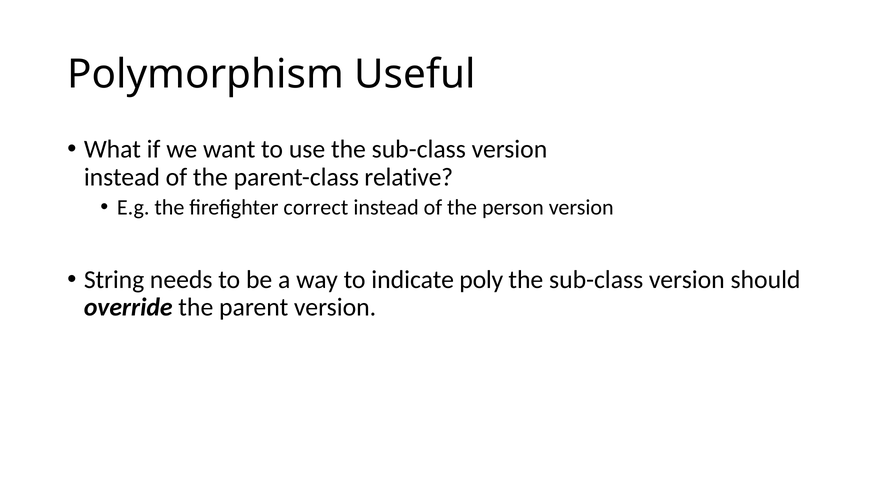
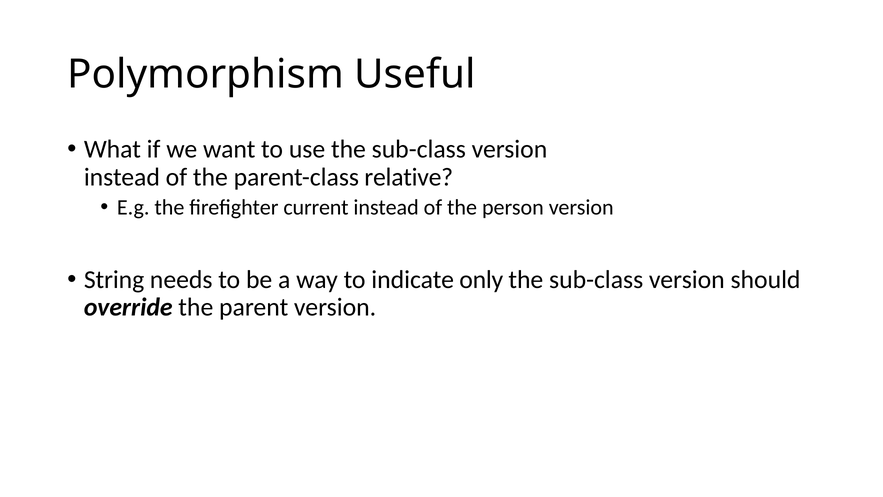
correct: correct -> current
poly: poly -> only
